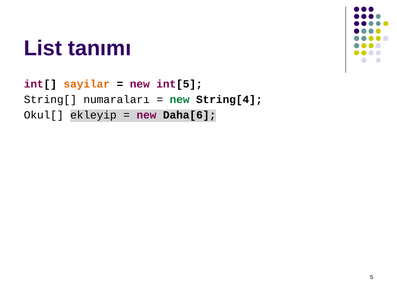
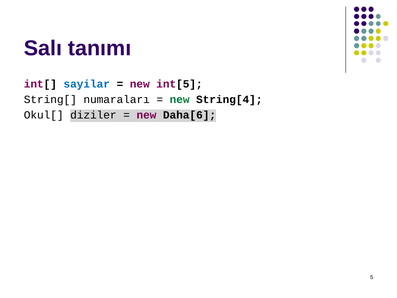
List: List -> Salı
sayilar colour: orange -> blue
ekleyip: ekleyip -> diziler
